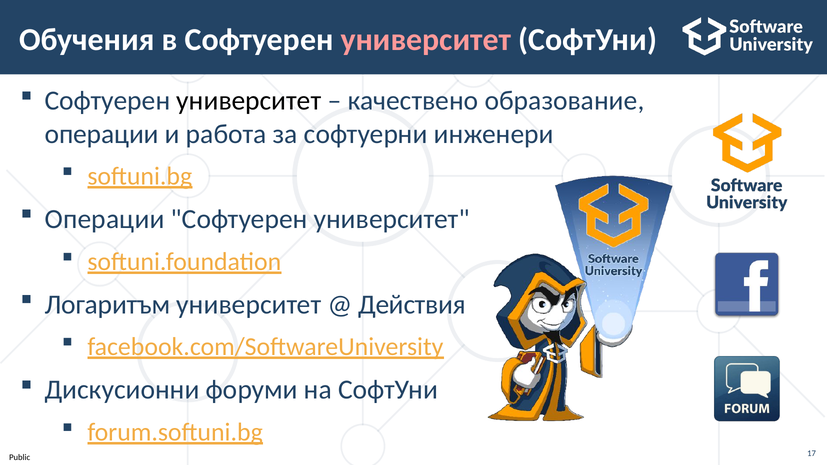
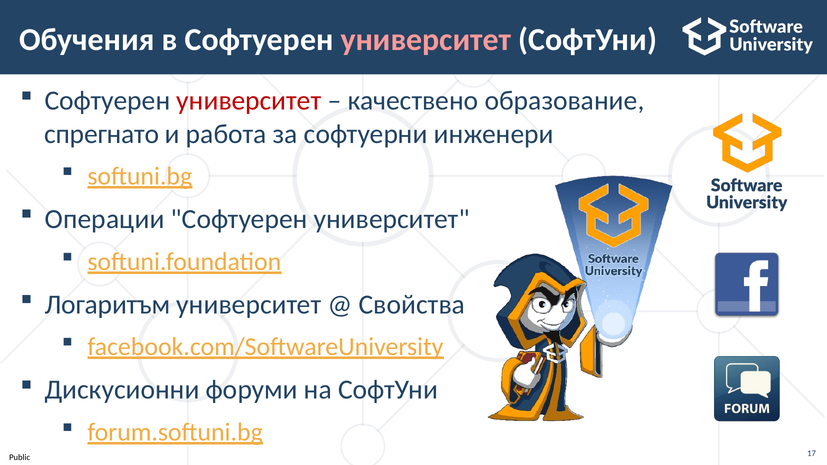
университет at (249, 101) colour: black -> red
операции at (102, 134): операции -> спрегнато
Действия: Действия -> Свойства
